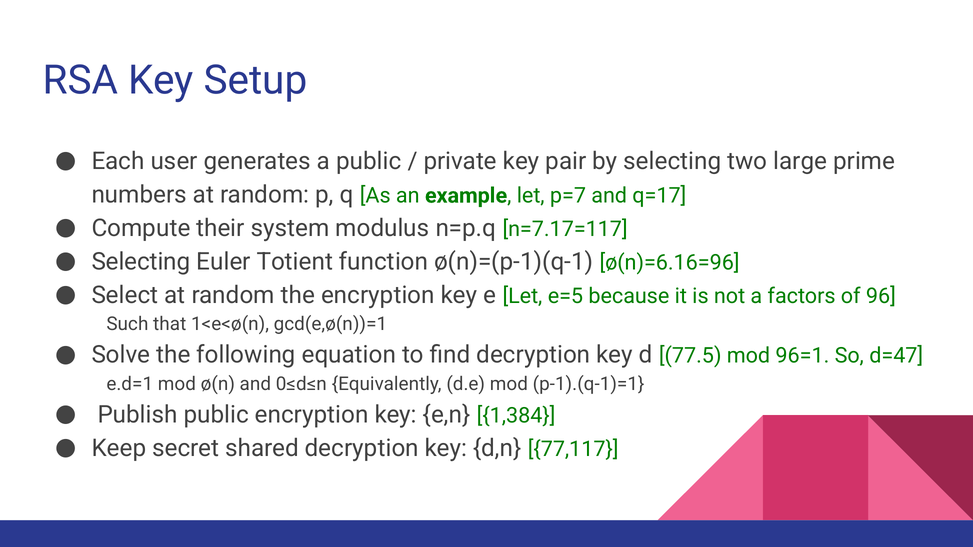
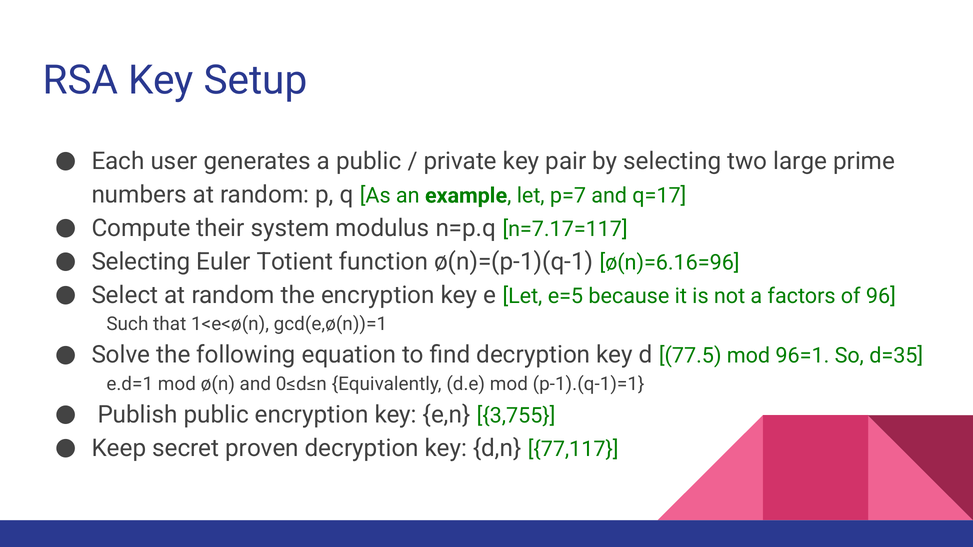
d=47: d=47 -> d=35
1,384: 1,384 -> 3,755
shared: shared -> proven
